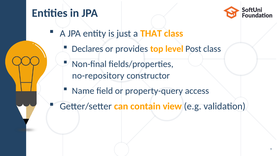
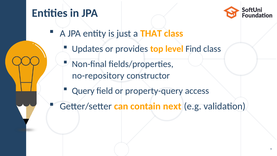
Declares: Declares -> Updates
Post: Post -> Find
Name: Name -> Query
view: view -> next
